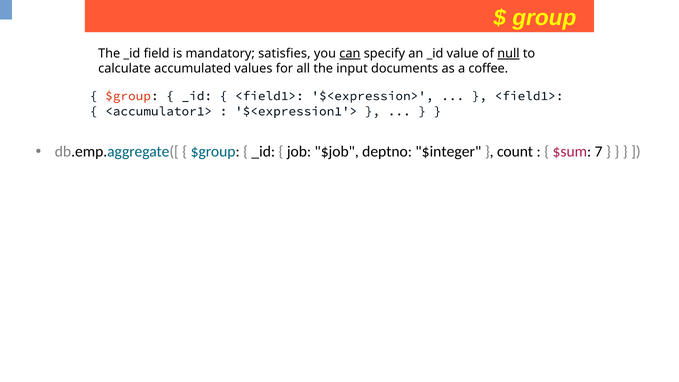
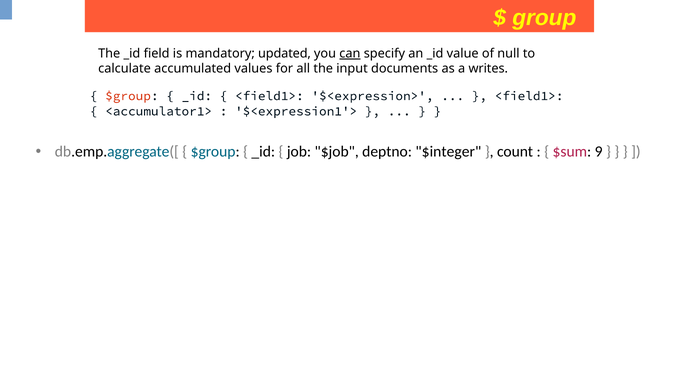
satisfies: satisfies -> updated
null underline: present -> none
coffee: coffee -> writes
7: 7 -> 9
